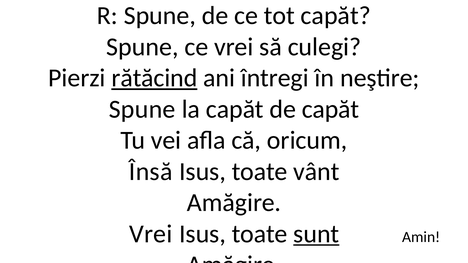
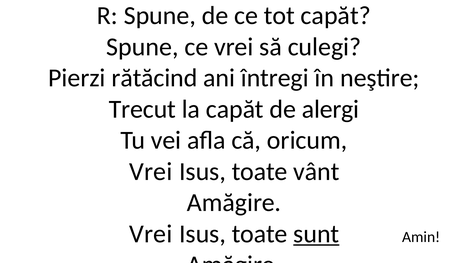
rătăcind underline: present -> none
Spune at (142, 109): Spune -> Trecut
de capăt: capăt -> alergi
Însă at (151, 172): Însă -> Vrei
